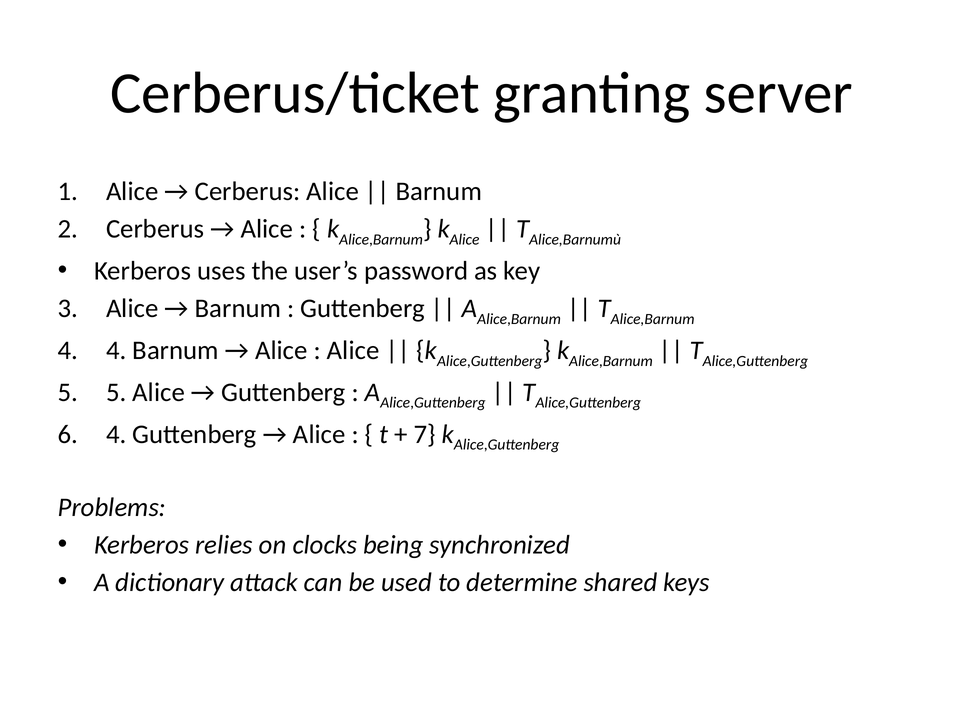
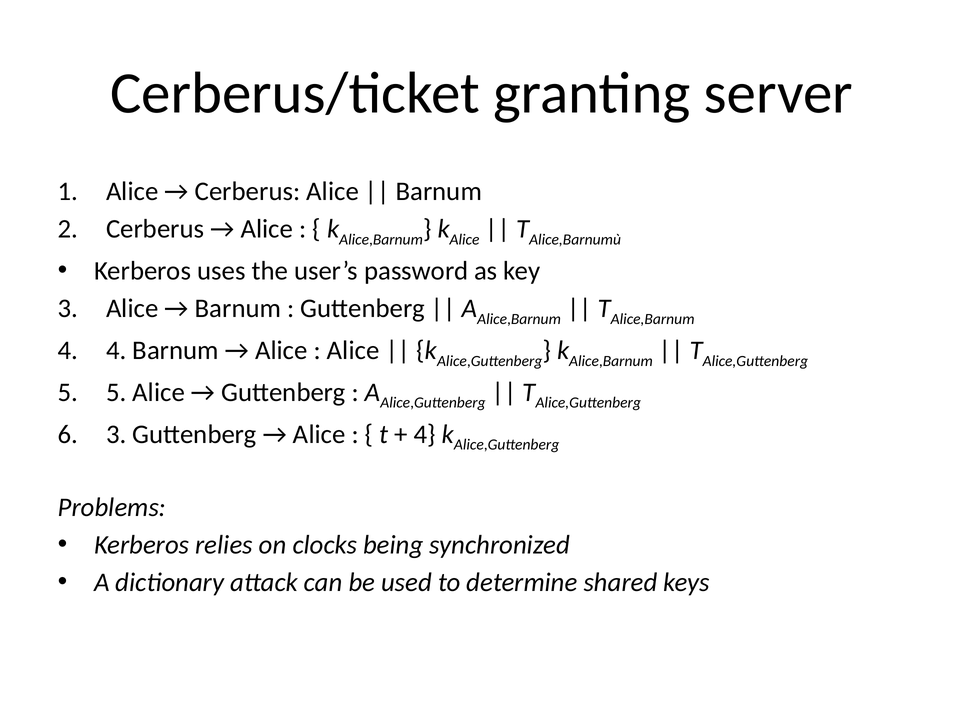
6 4: 4 -> 3
7 at (425, 434): 7 -> 4
